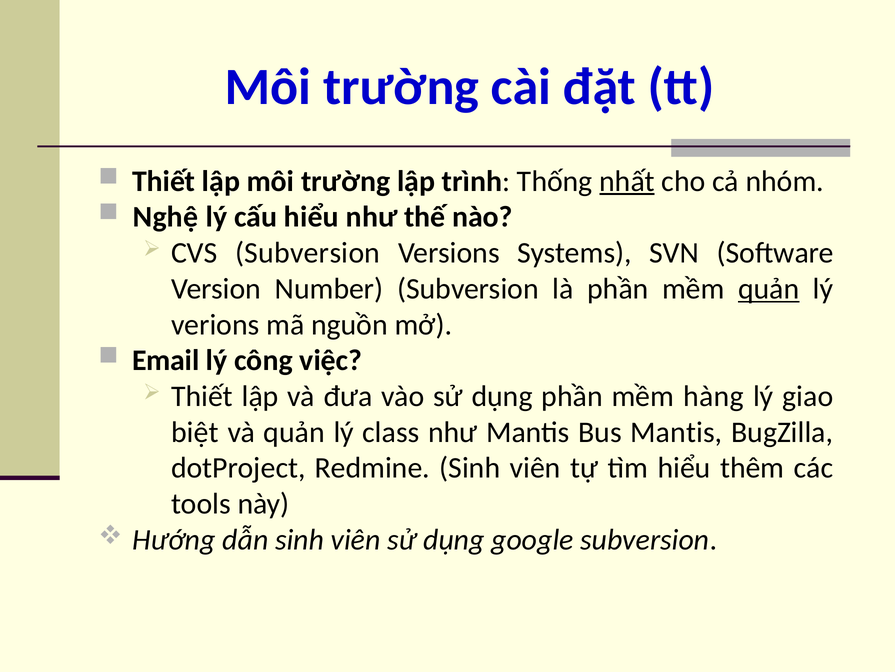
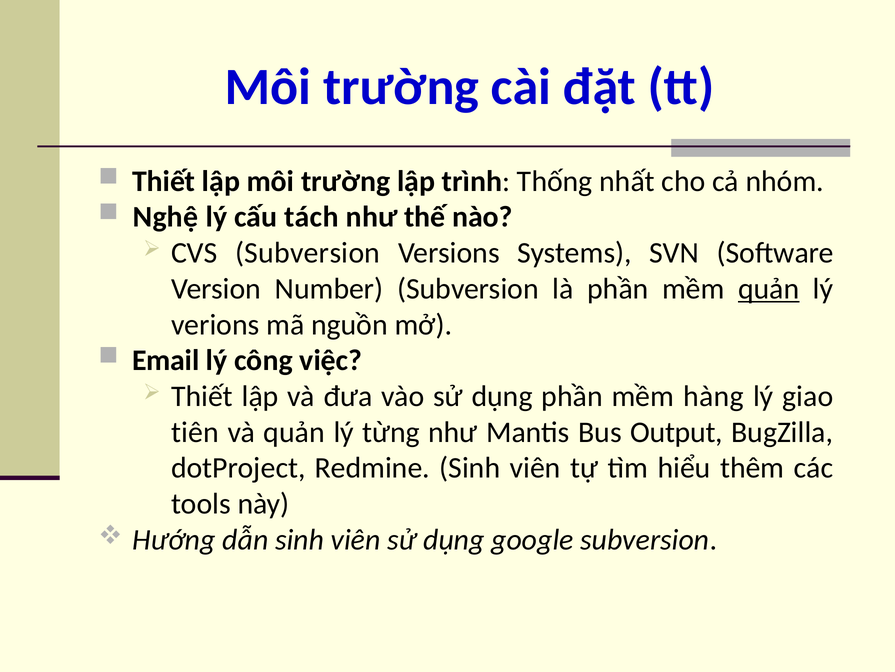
nhất underline: present -> none
cấu hiểu: hiểu -> tách
biệt: biệt -> tiên
class: class -> từng
Bus Mantis: Mantis -> Output
